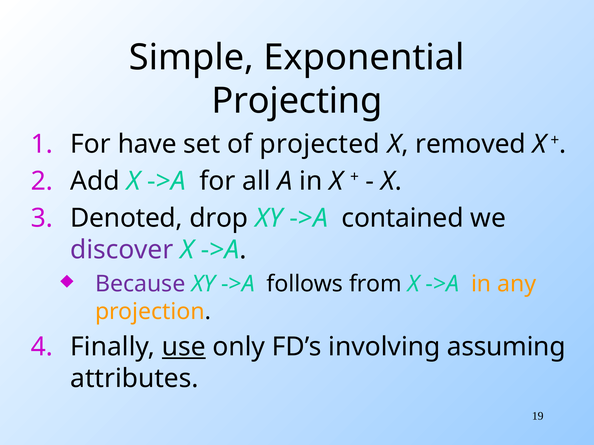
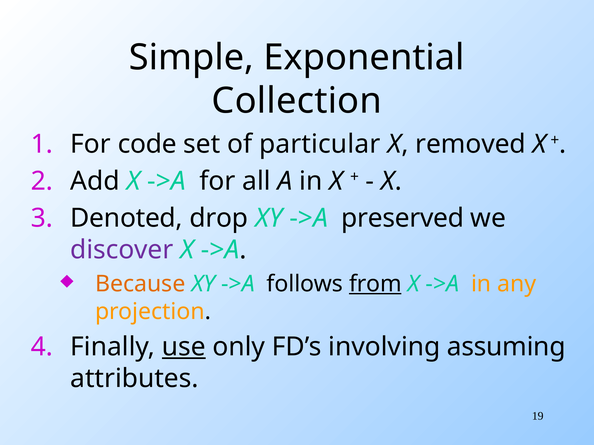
Projecting: Projecting -> Collection
have: have -> code
projected: projected -> particular
contained: contained -> preserved
Because colour: purple -> orange
from underline: none -> present
